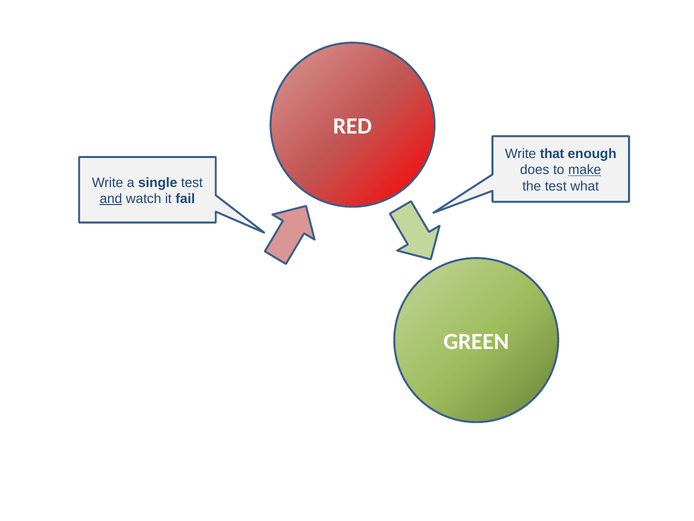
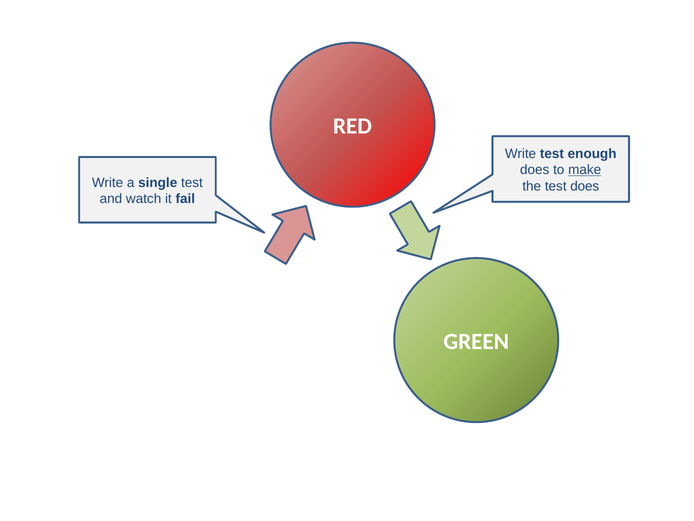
Write that: that -> test
test what: what -> does
and underline: present -> none
